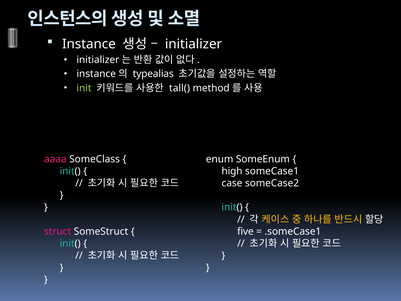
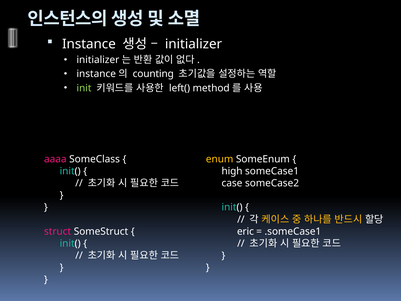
typealias: typealias -> counting
tall(: tall( -> left(
enum colour: white -> yellow
five: five -> eric
